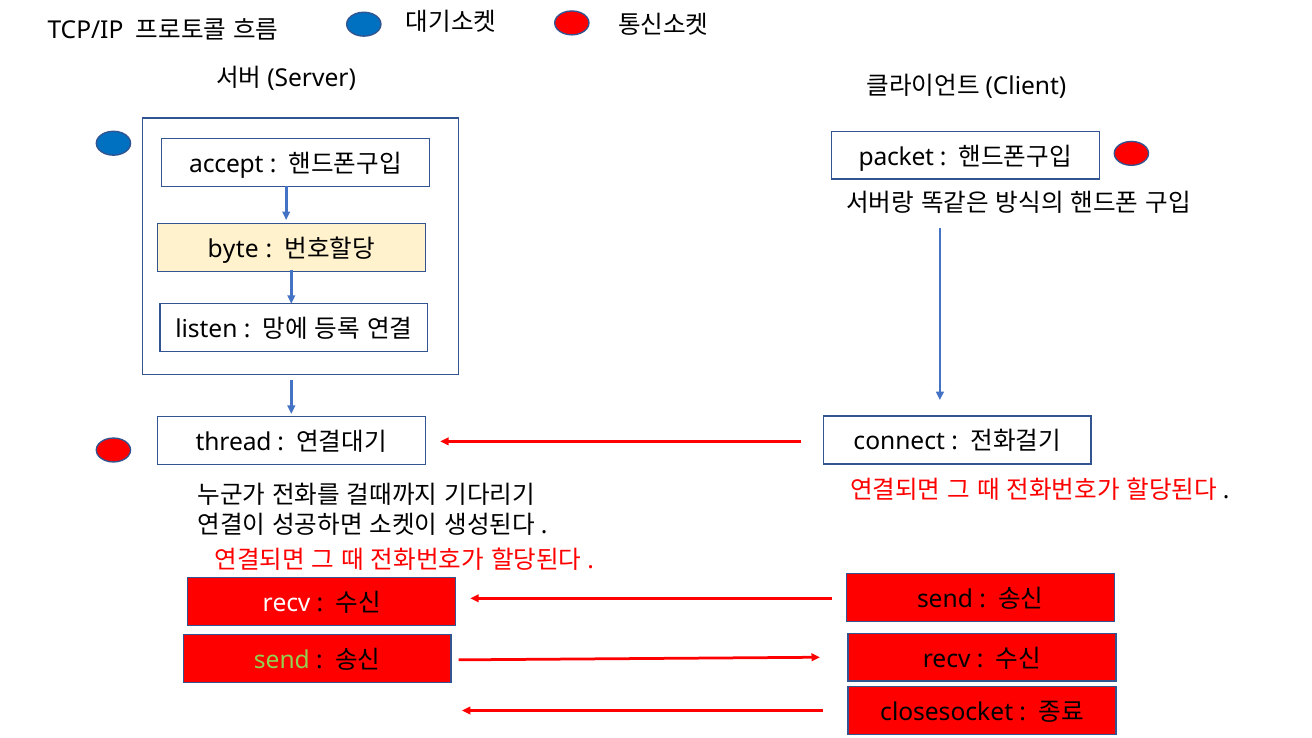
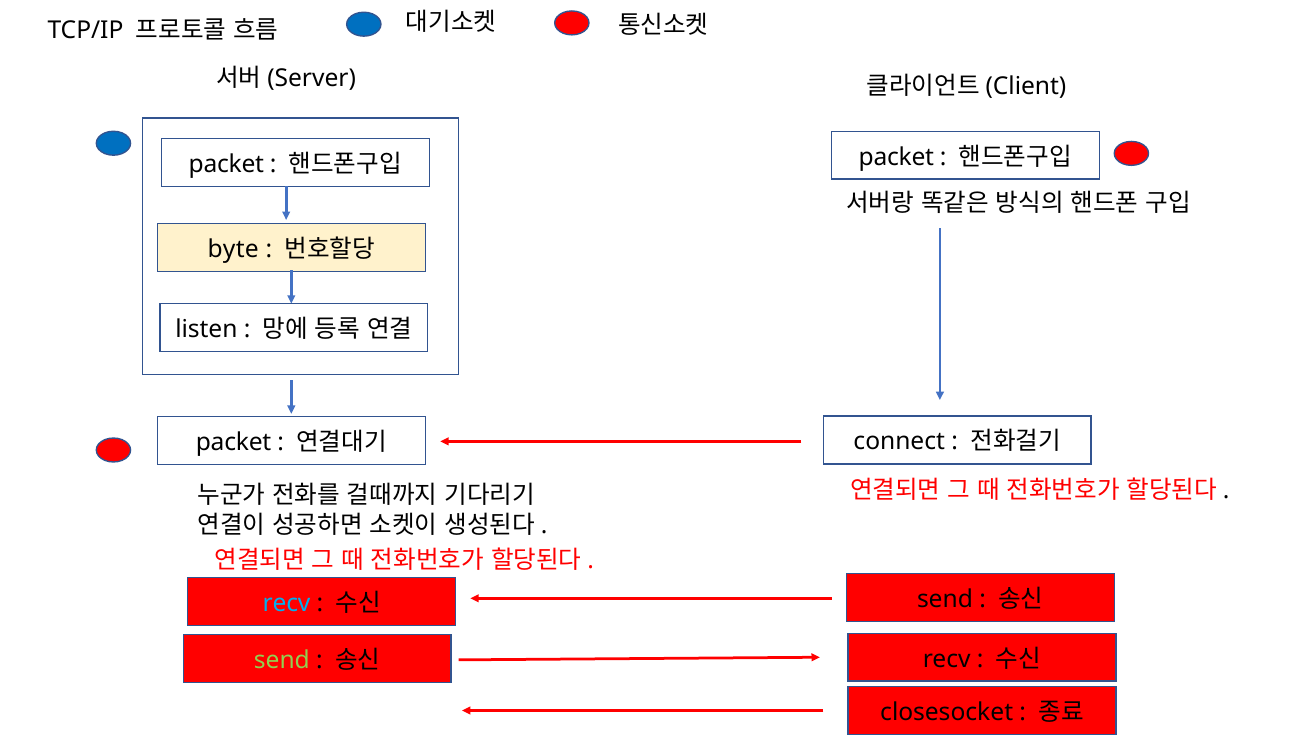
accept at (226, 164): accept -> packet
thread at (234, 442): thread -> packet
recv at (287, 603) colour: white -> light blue
